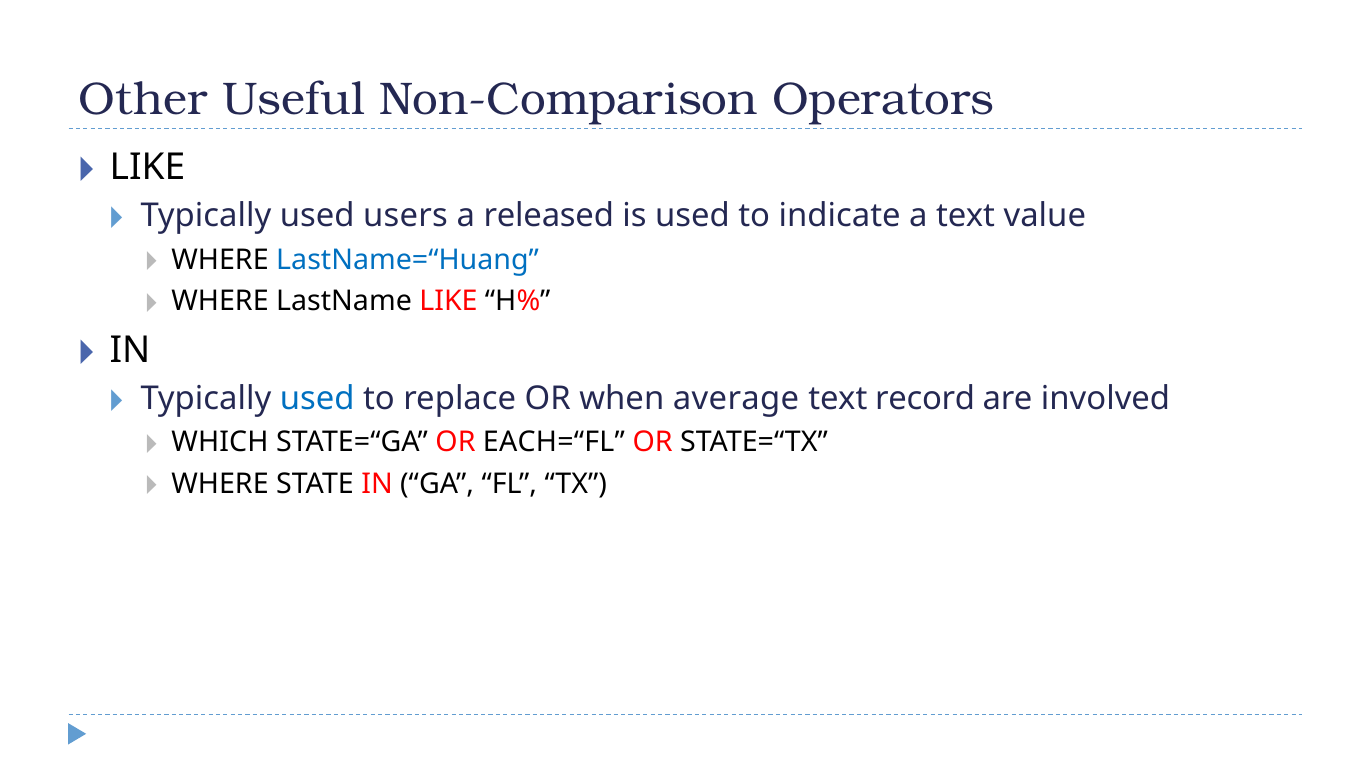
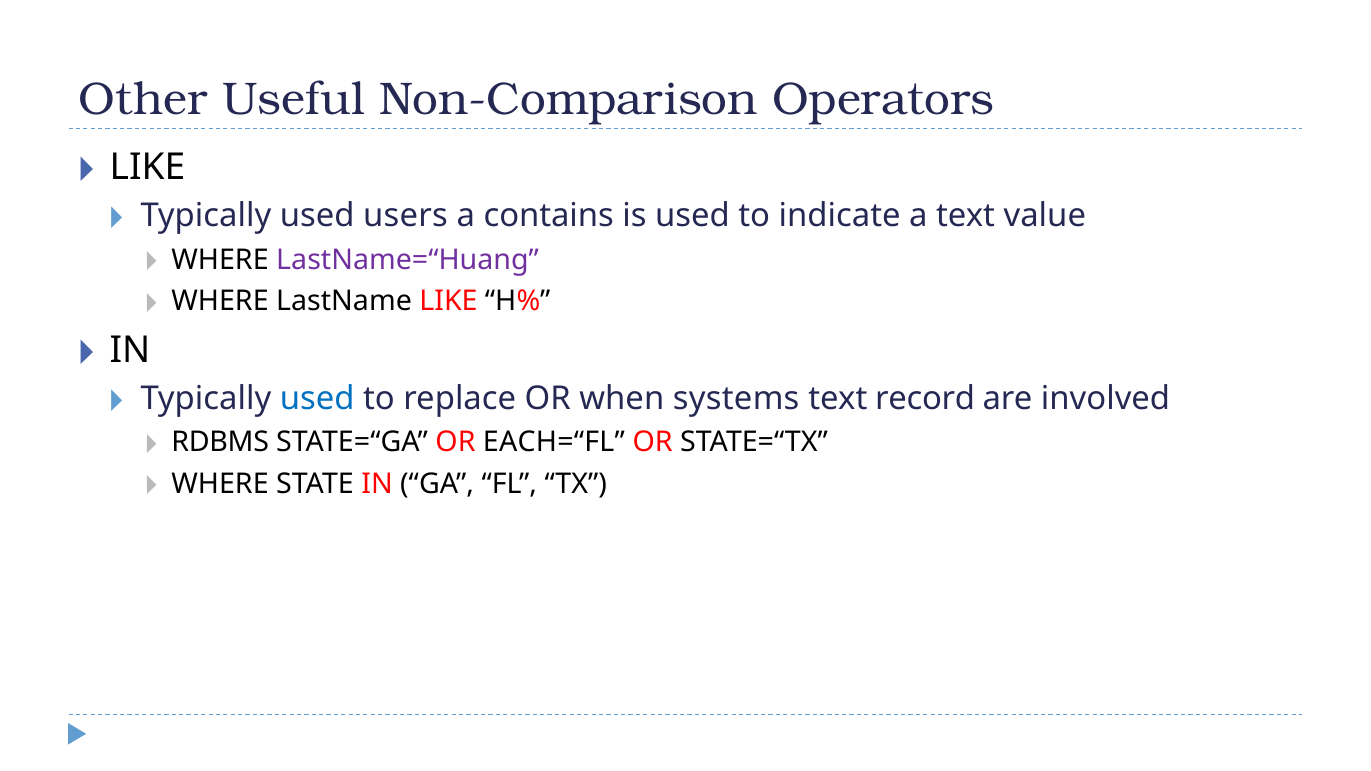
released: released -> contains
LastName=“Huang colour: blue -> purple
average: average -> systems
WHICH: WHICH -> RDBMS
